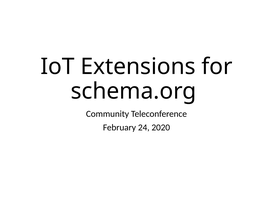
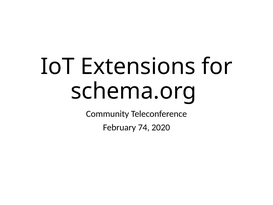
24: 24 -> 74
